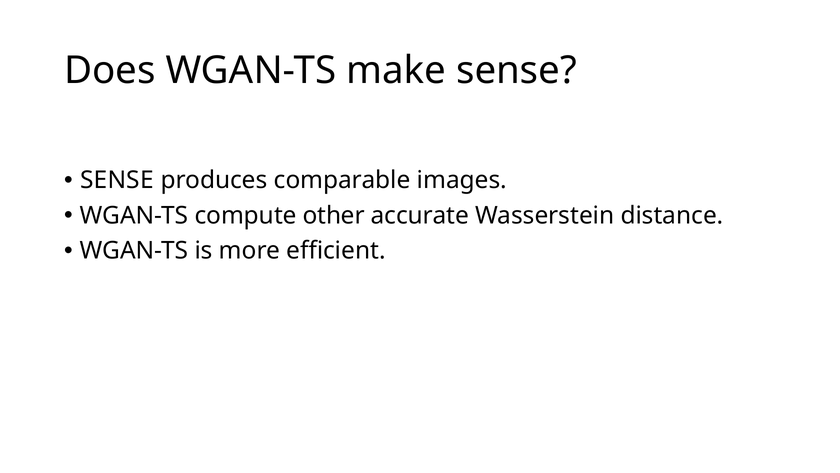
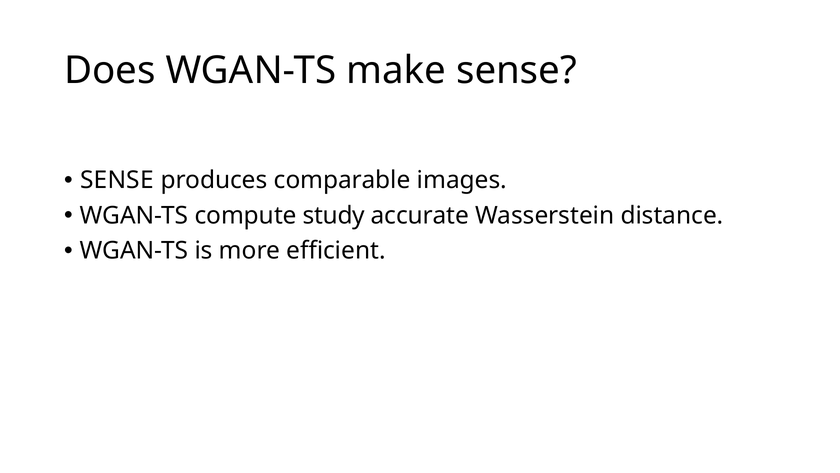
other: other -> study
